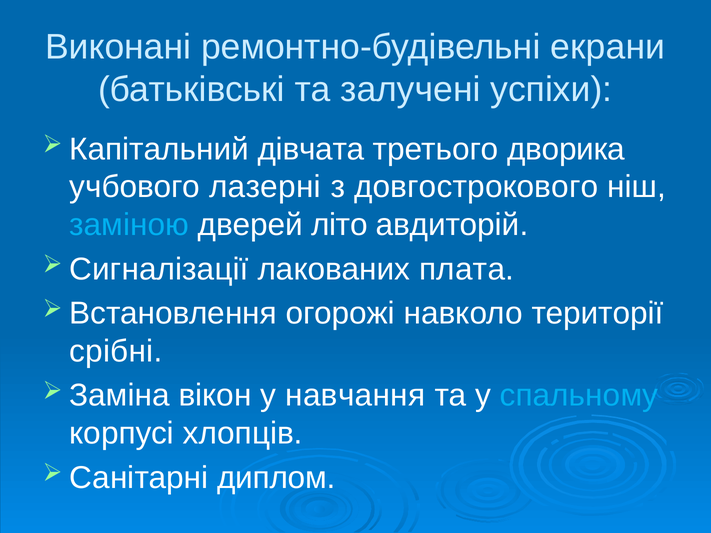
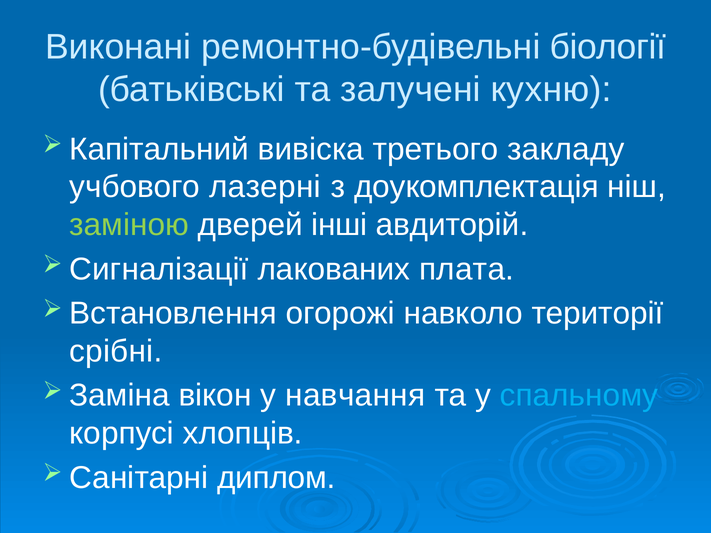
екрани: екрани -> біології
успіхи: успіхи -> кухню
дівчата: дівчата -> вивіска
дворика: дворика -> закладу
довгострокового: довгострокового -> доукомплектація
заміною colour: light blue -> light green
літо: літо -> інші
